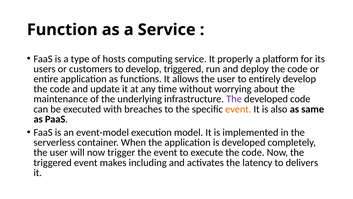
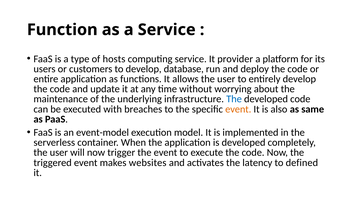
properly: properly -> provider
develop triggered: triggered -> database
The at (234, 99) colour: purple -> blue
including: including -> websites
delivers: delivers -> defined
